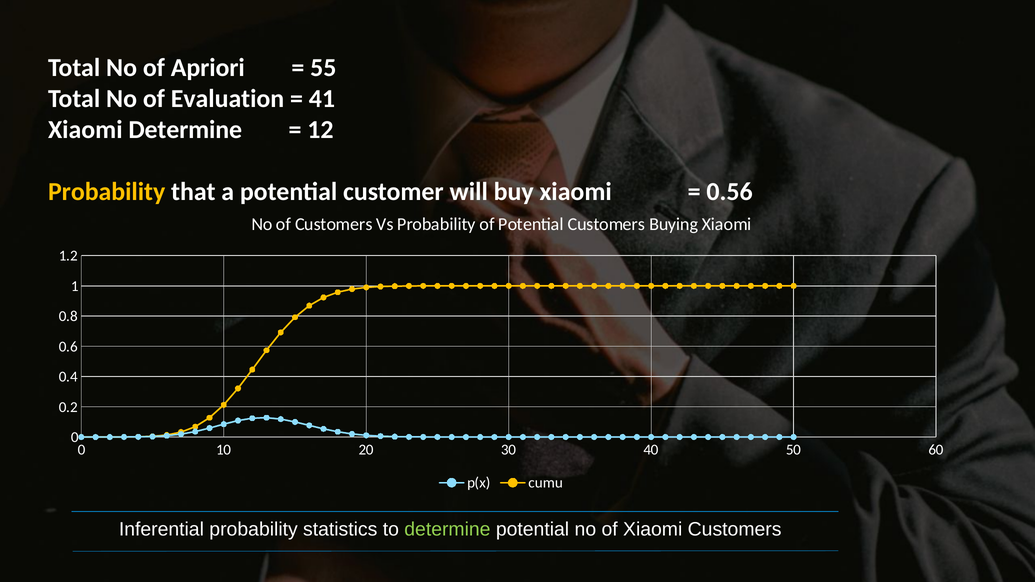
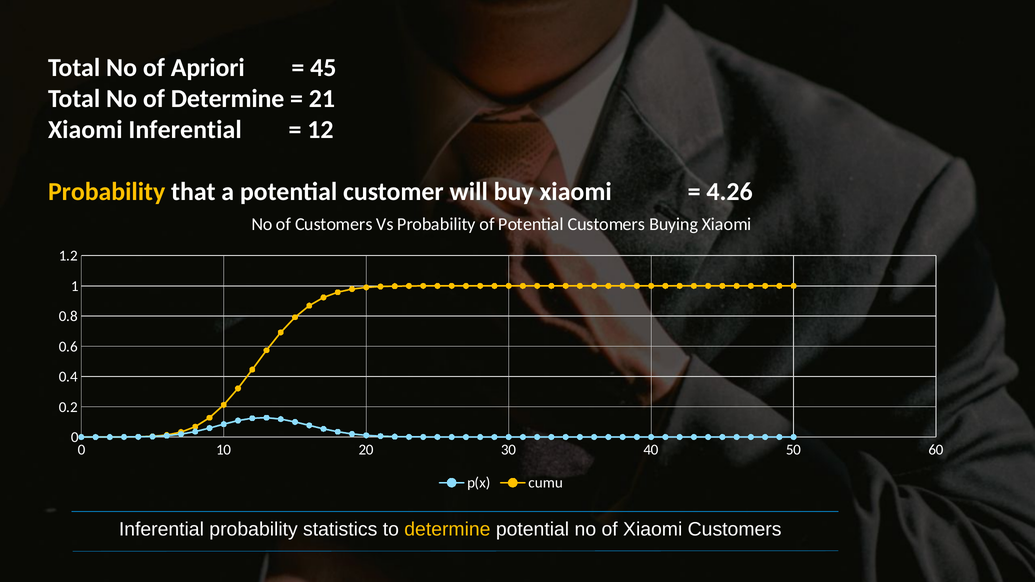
55: 55 -> 45
of Evaluation: Evaluation -> Determine
41: 41 -> 21
Xiaomi Determine: Determine -> Inferential
0.56: 0.56 -> 4.26
determine at (447, 529) colour: light green -> yellow
